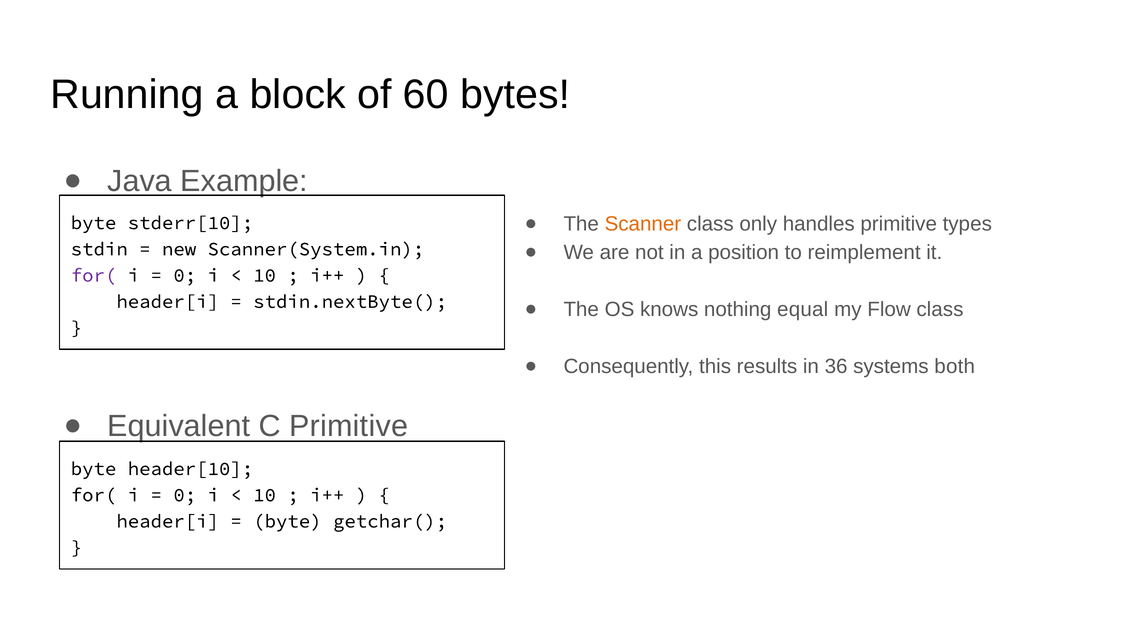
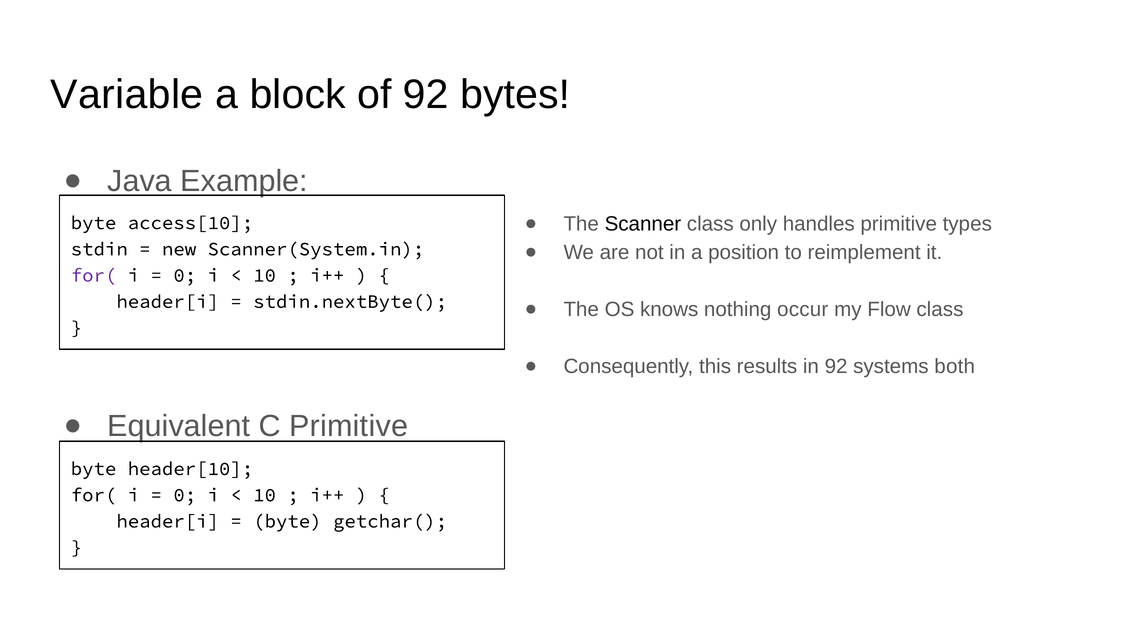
Running: Running -> Variable
of 60: 60 -> 92
Scanner colour: orange -> black
stderr[10: stderr[10 -> access[10
equal: equal -> occur
in 36: 36 -> 92
